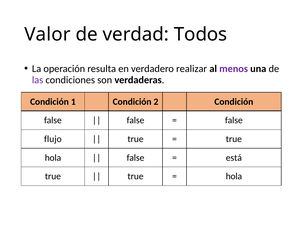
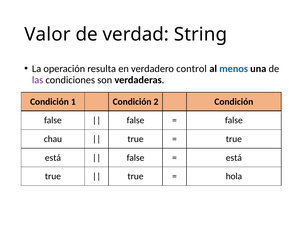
Todos: Todos -> String
realizar: realizar -> control
menos colour: purple -> blue
flujo: flujo -> chau
hola at (53, 158): hola -> está
